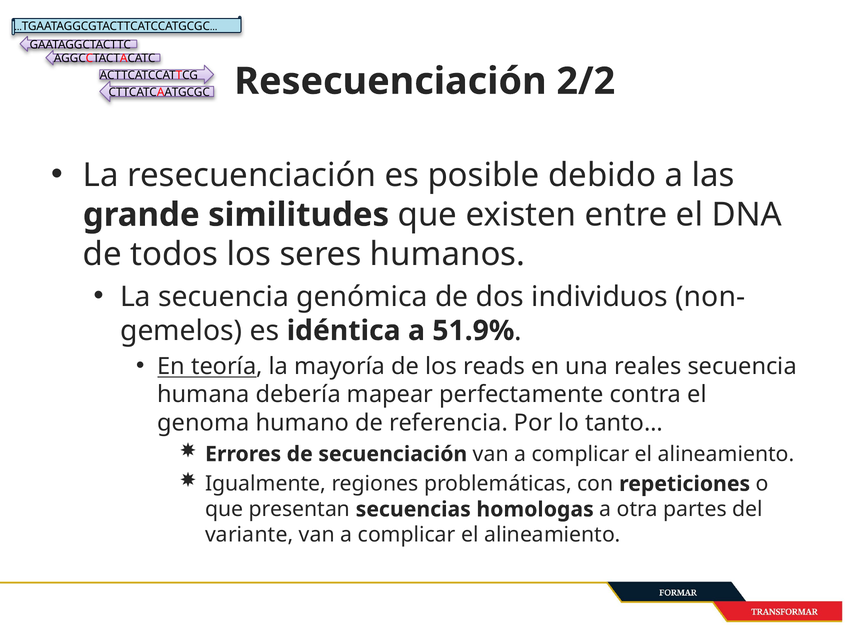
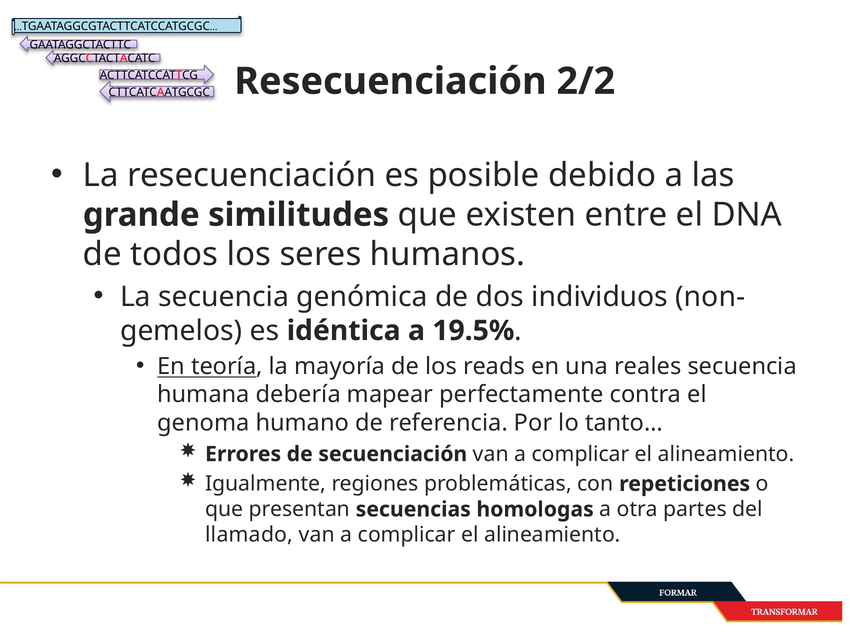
51.9%: 51.9% -> 19.5%
variante: variante -> llamado
